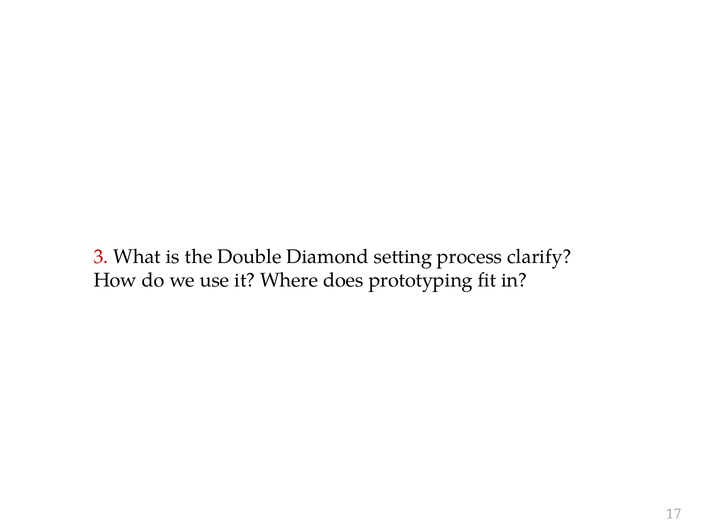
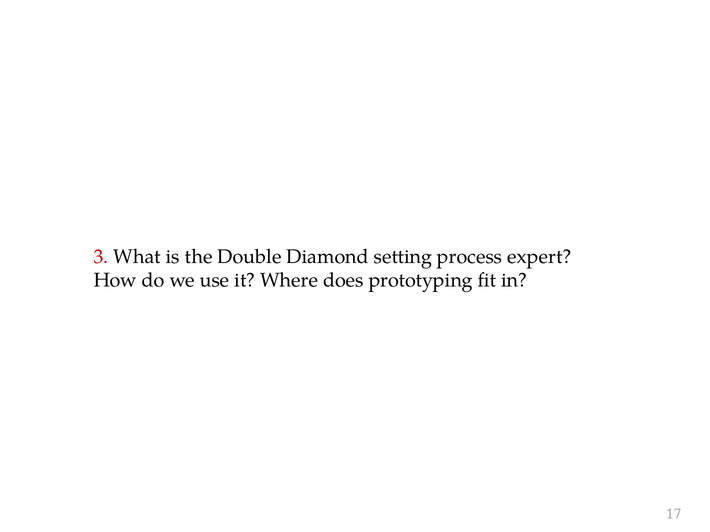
clarify: clarify -> expert
